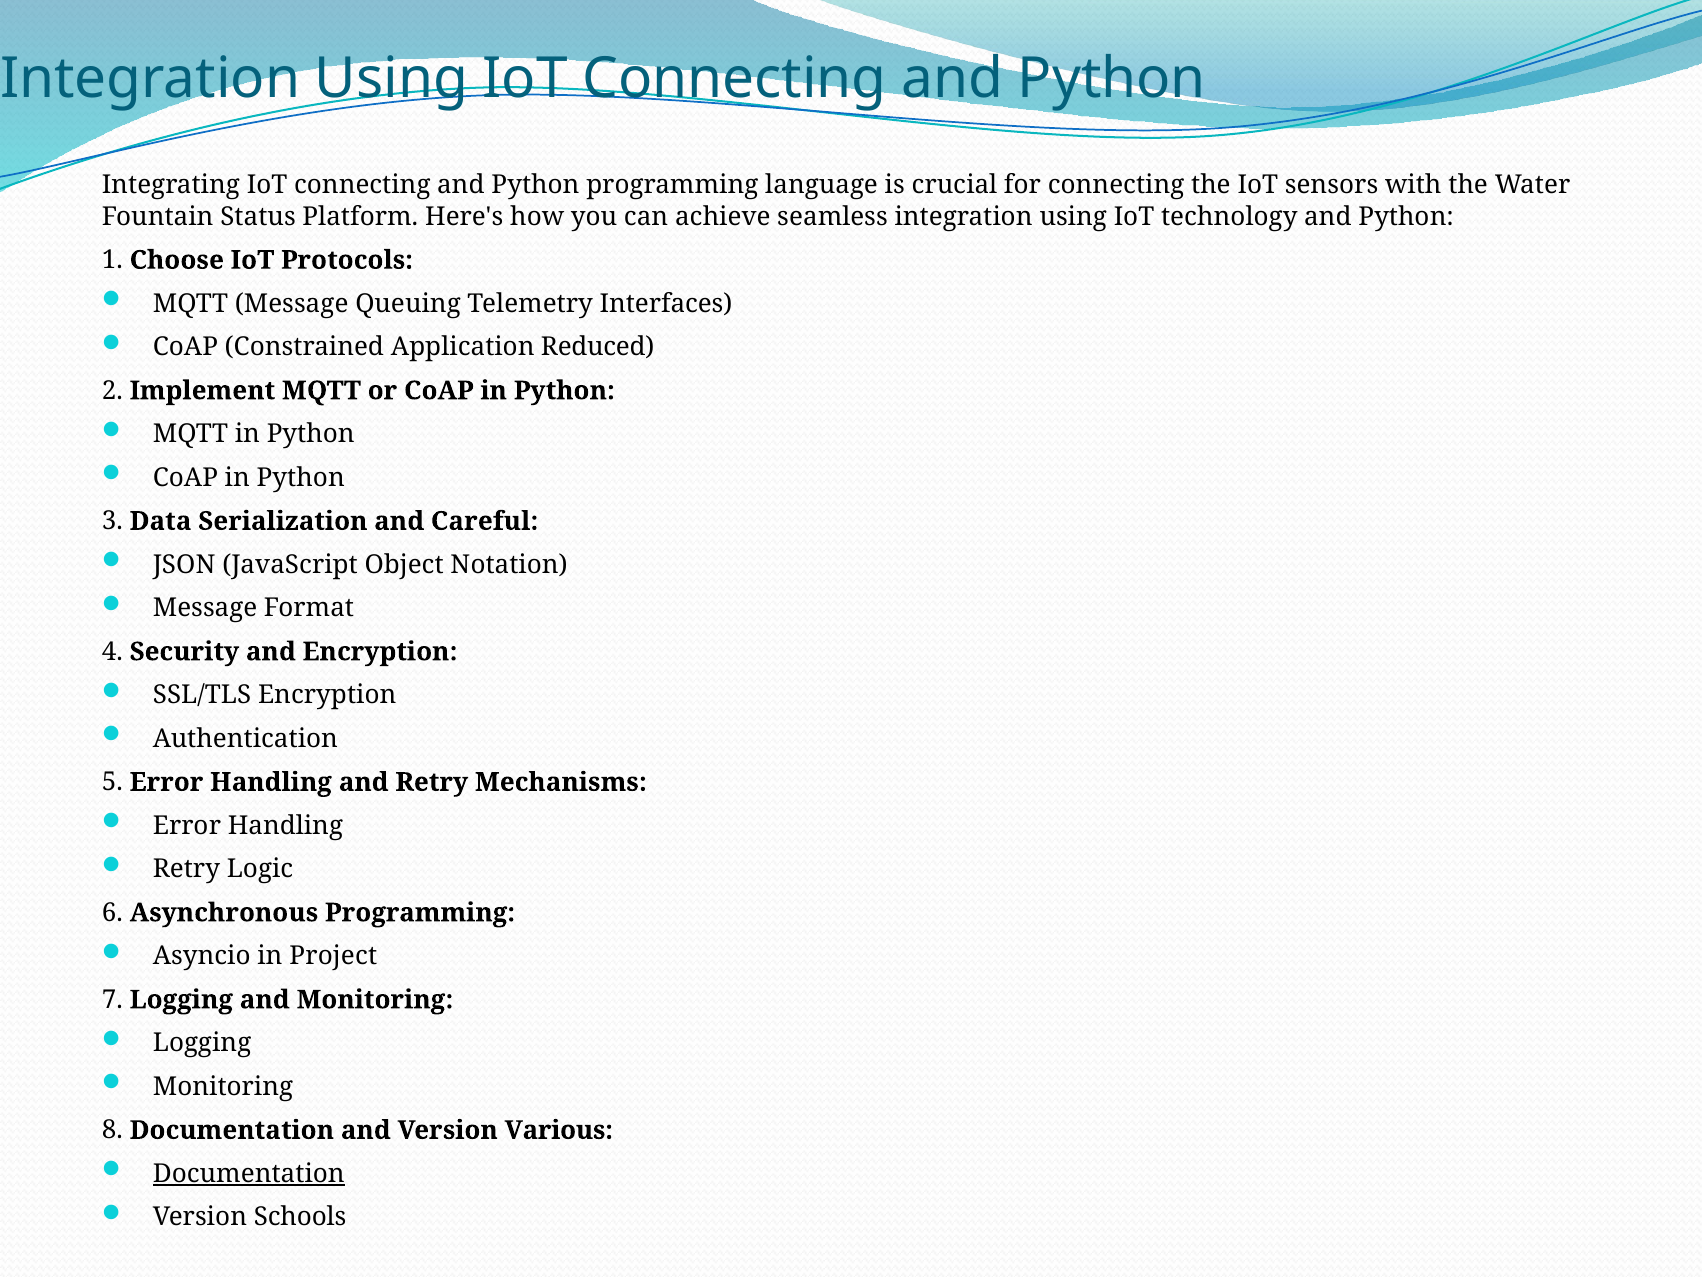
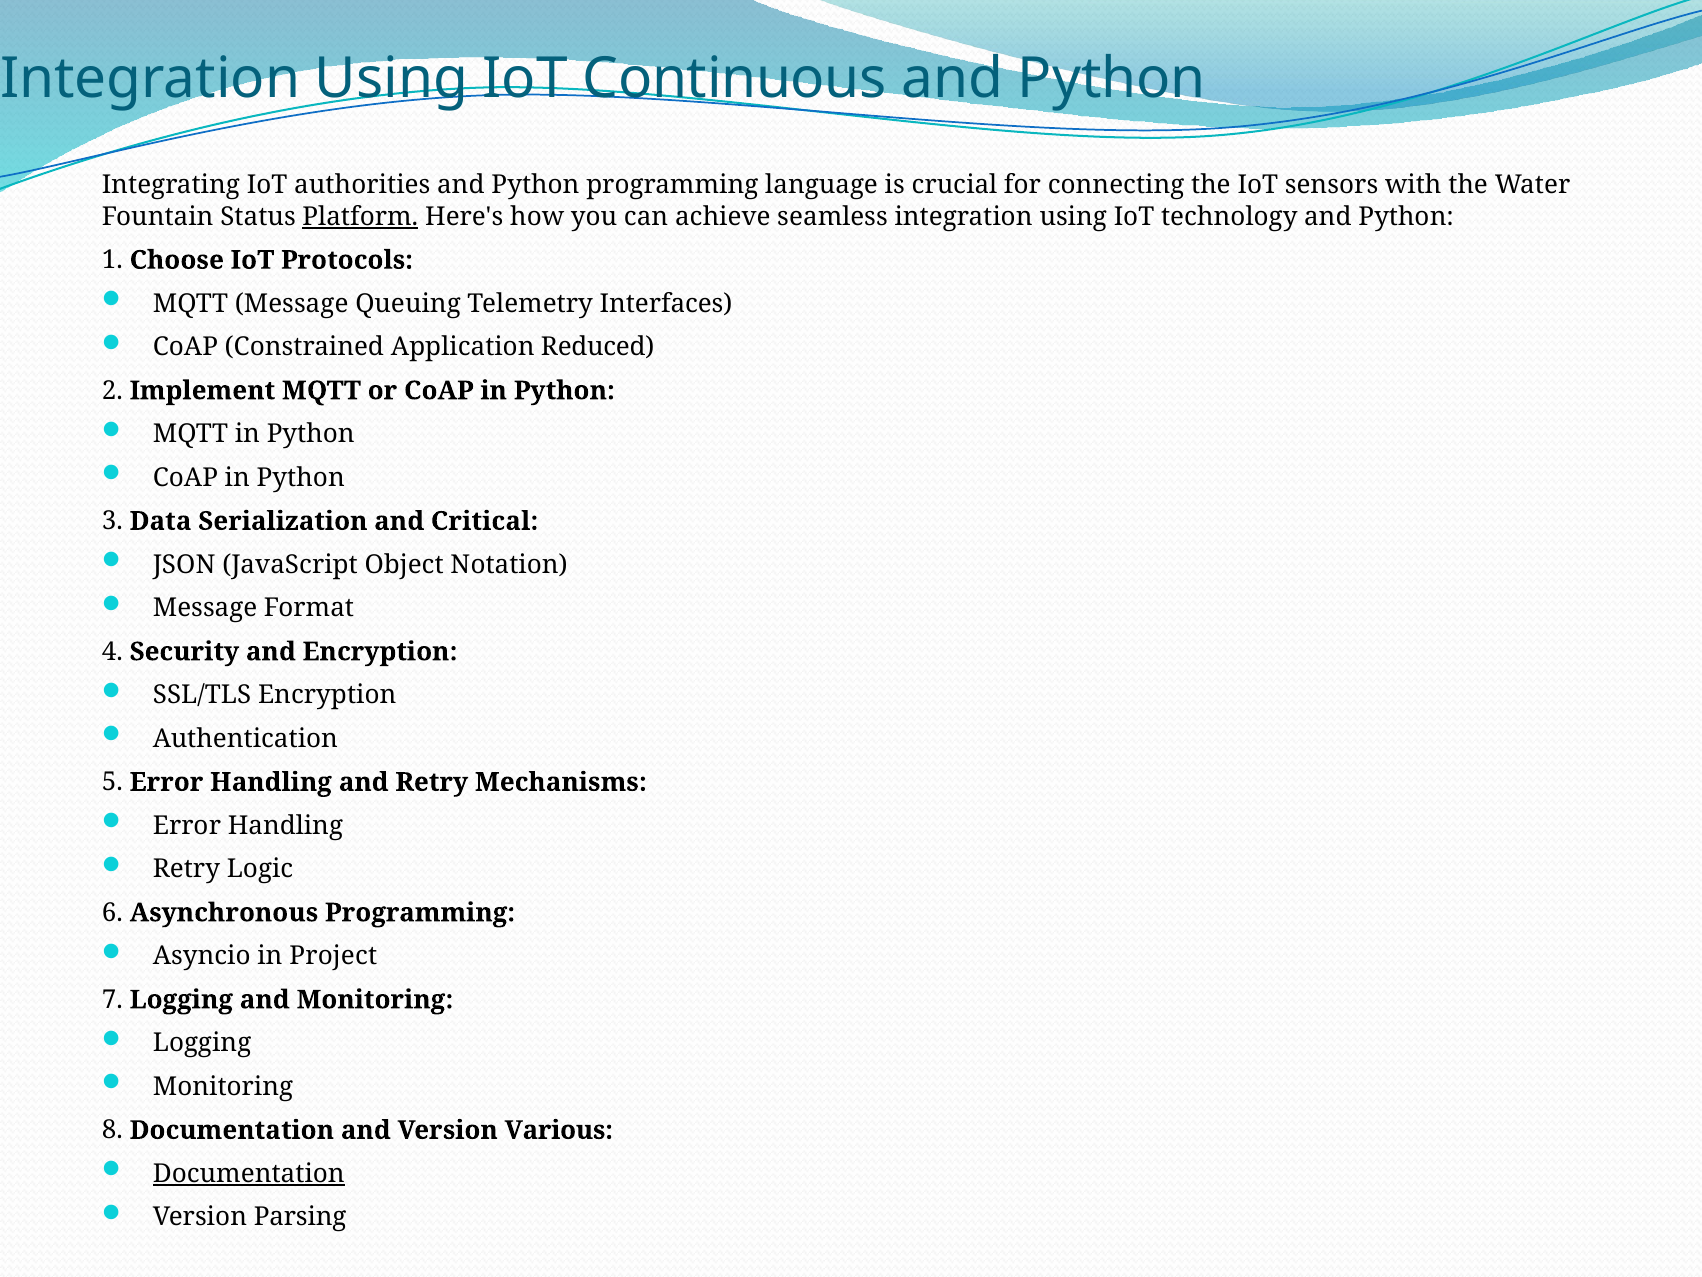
Using IoT Connecting: Connecting -> Continuous
Integrating IoT connecting: connecting -> authorities
Platform underline: none -> present
Careful: Careful -> Critical
Schools: Schools -> Parsing
